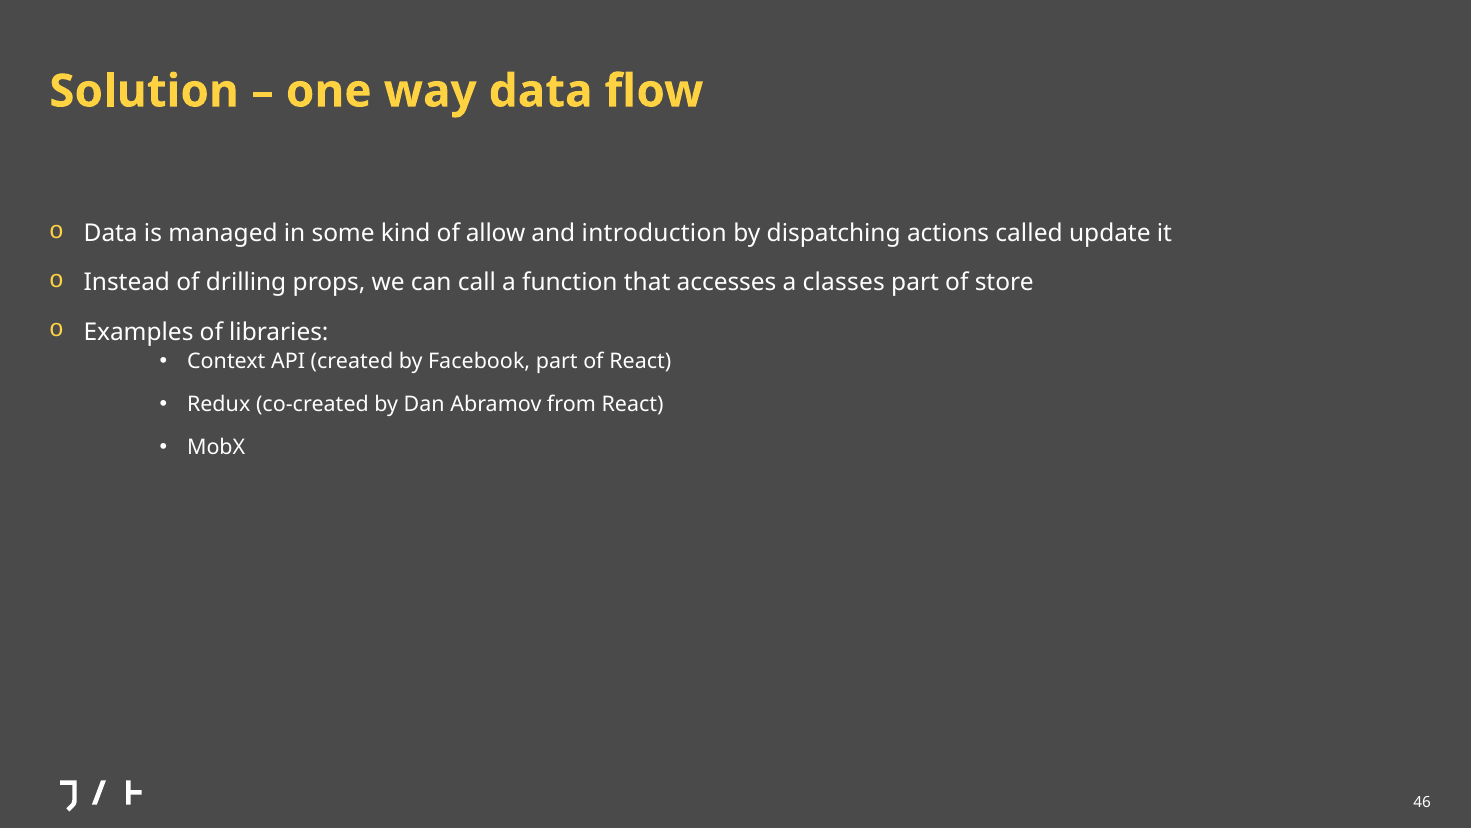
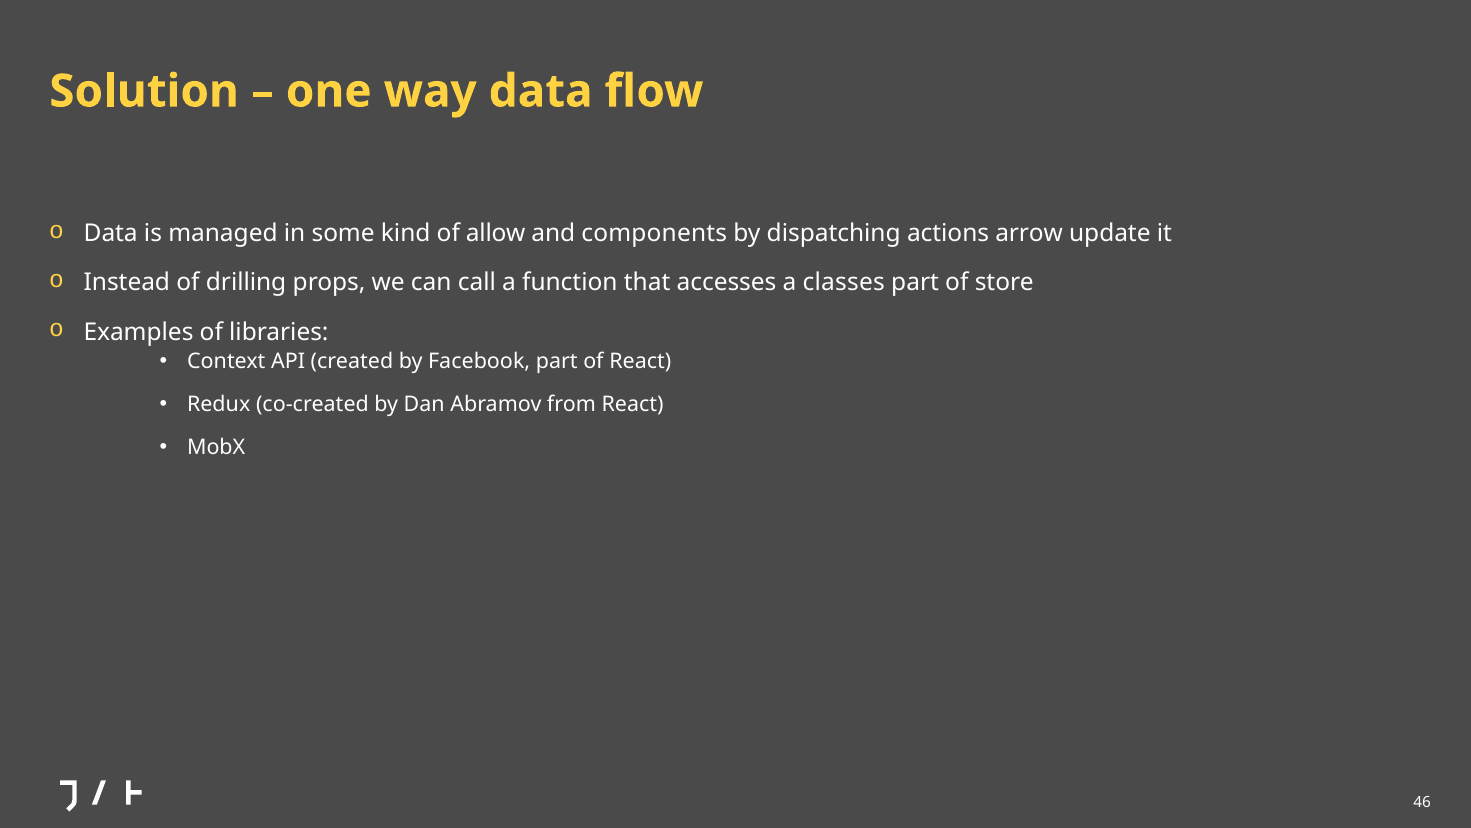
introduction: introduction -> components
called: called -> arrow
